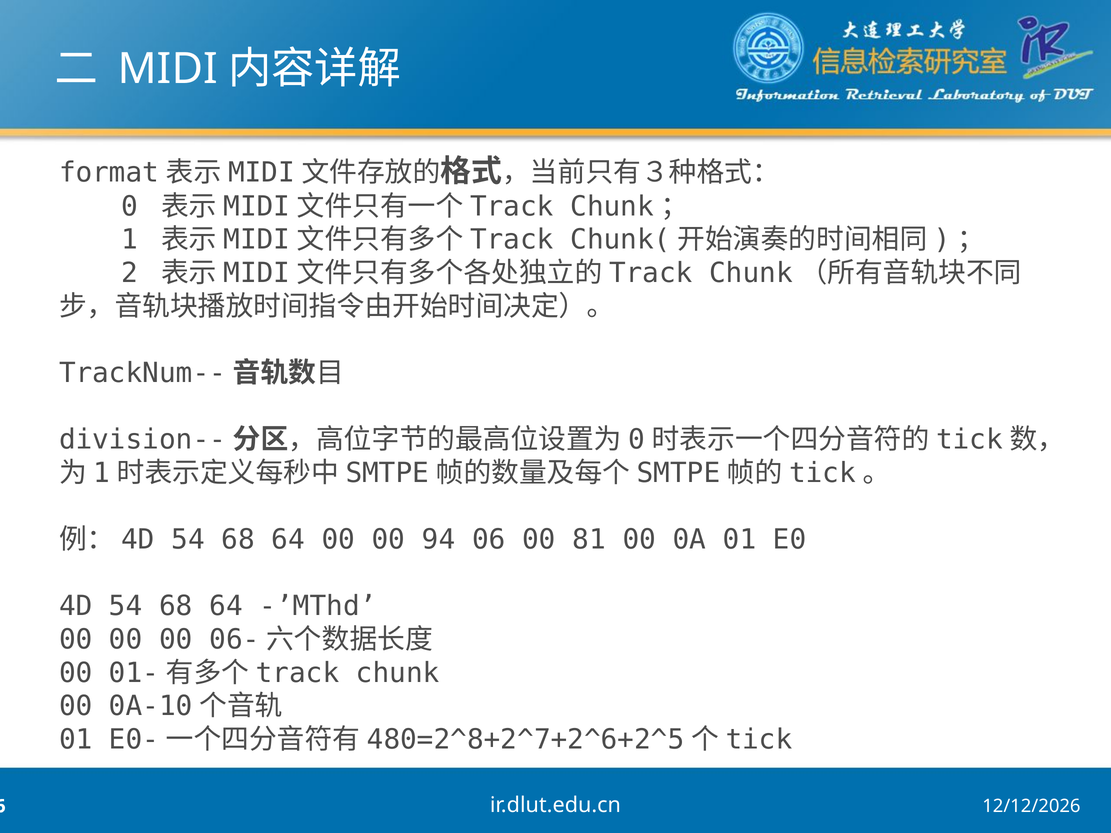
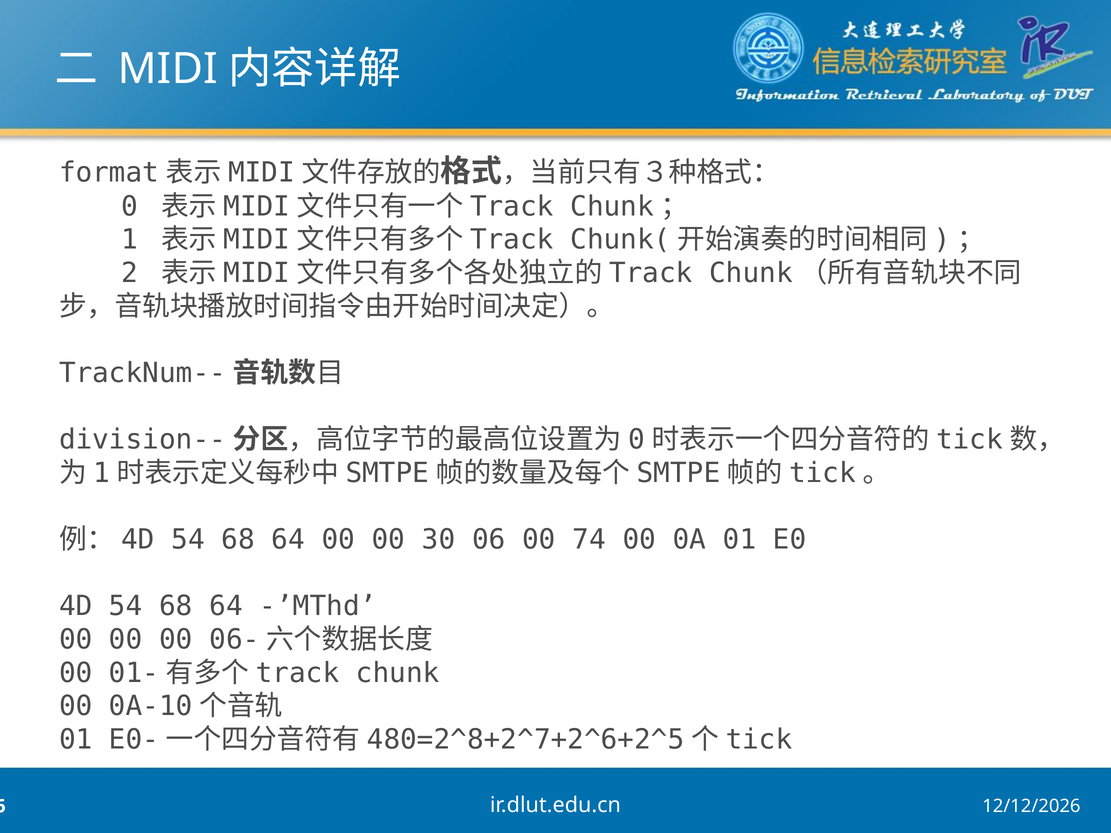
94: 94 -> 30
81: 81 -> 74
